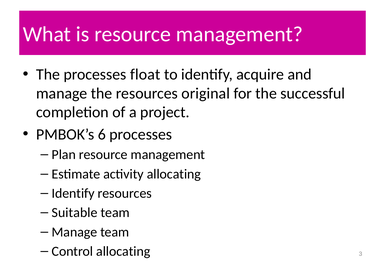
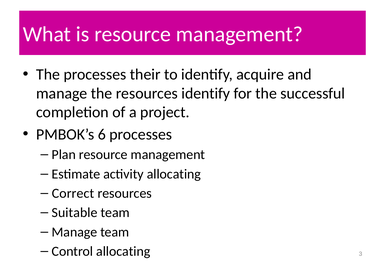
float: float -> their
resources original: original -> identify
Identify at (73, 194): Identify -> Correct
